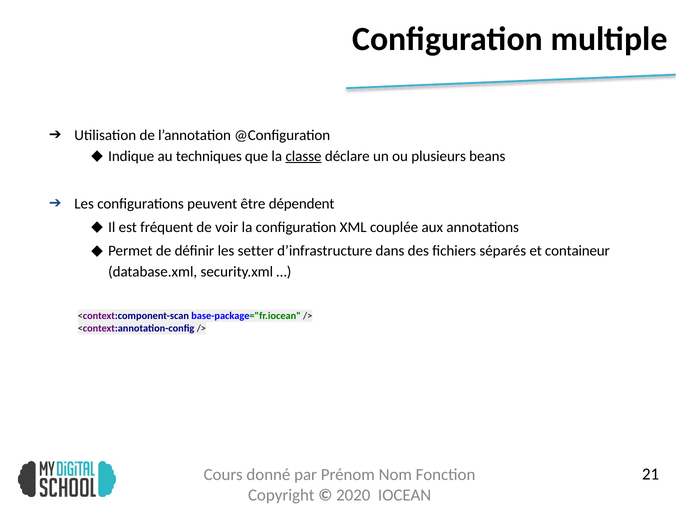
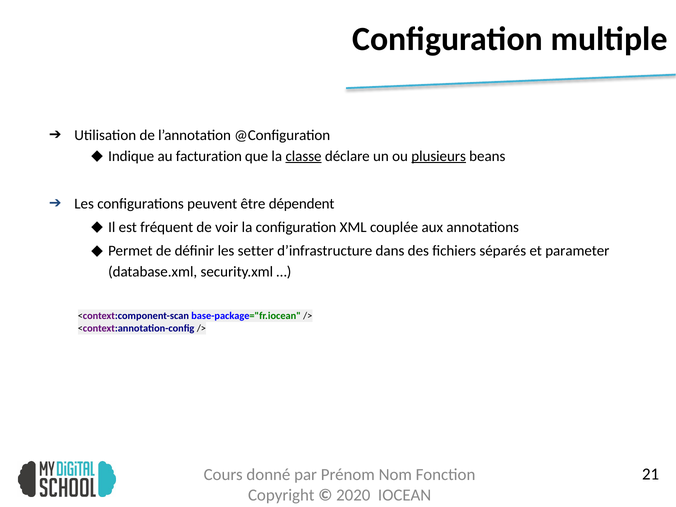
techniques: techniques -> facturation
plusieurs underline: none -> present
containeur: containeur -> parameter
